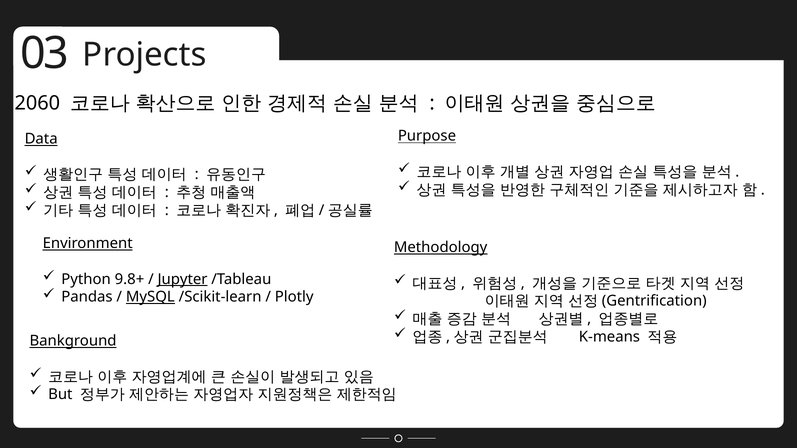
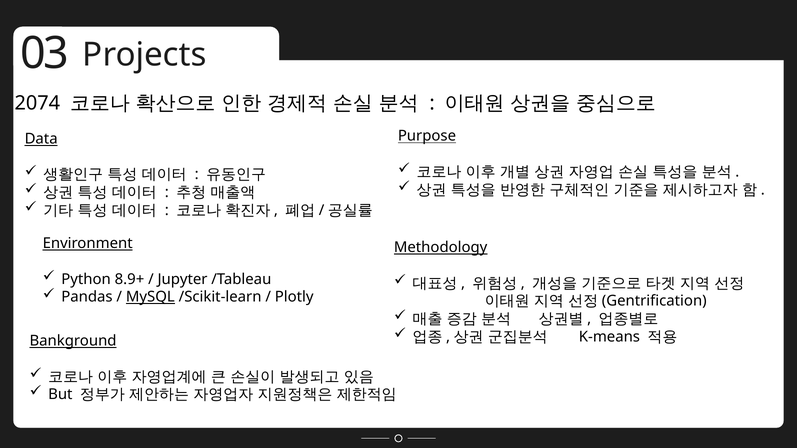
2060: 2060 -> 2074
9.8+: 9.8+ -> 8.9+
Jupyter underline: present -> none
